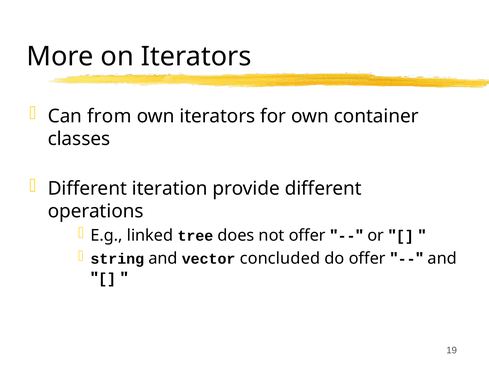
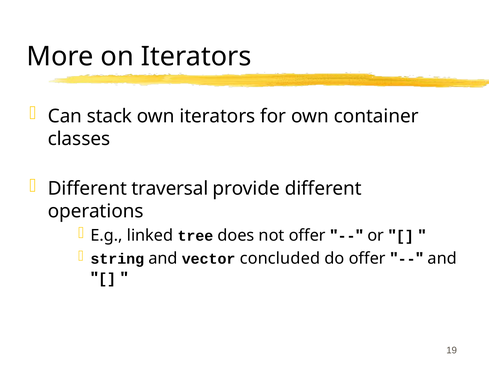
from: from -> stack
iteration: iteration -> traversal
